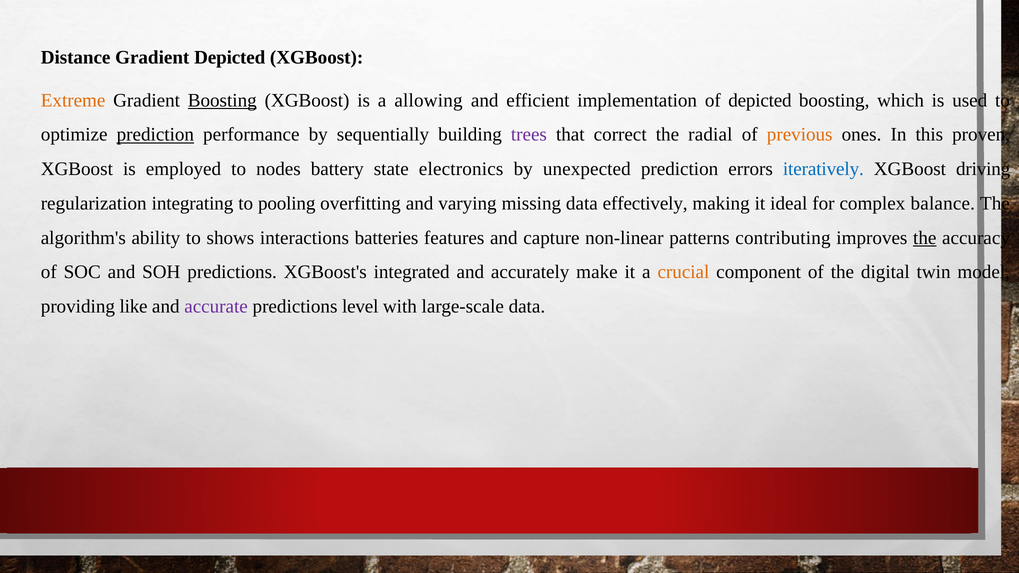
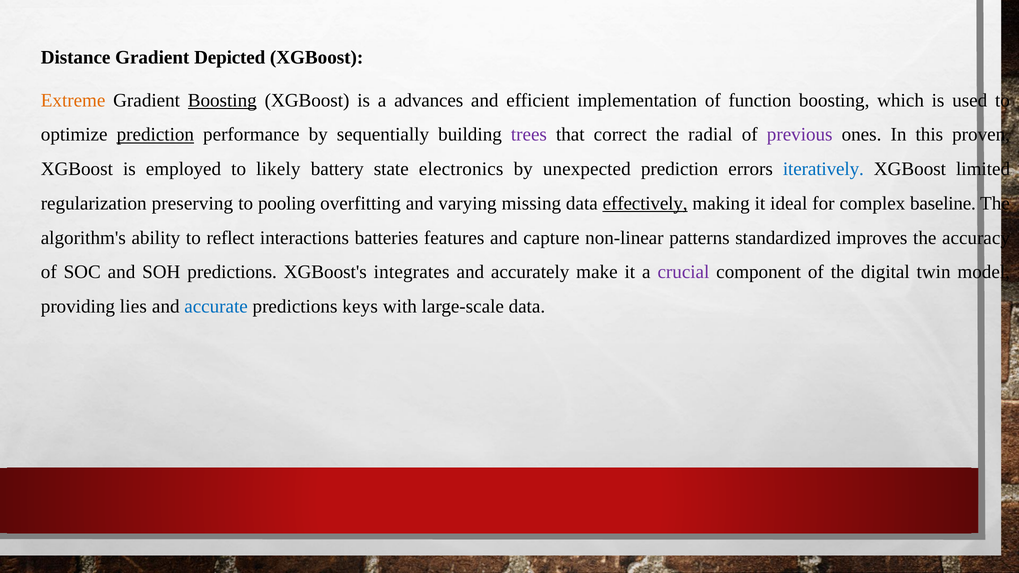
allowing: allowing -> advances
of depicted: depicted -> function
previous colour: orange -> purple
nodes: nodes -> likely
driving: driving -> limited
integrating: integrating -> preserving
effectively underline: none -> present
balance: balance -> baseline
shows: shows -> reflect
contributing: contributing -> standardized
the at (925, 238) underline: present -> none
integrated: integrated -> integrates
crucial colour: orange -> purple
like: like -> lies
accurate colour: purple -> blue
level: level -> keys
